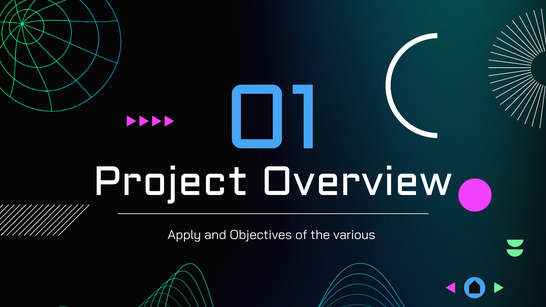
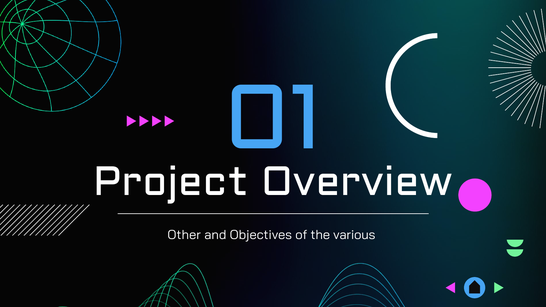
Apply: Apply -> Other
